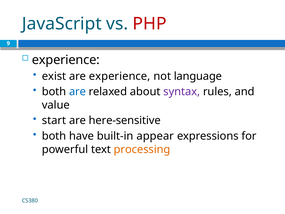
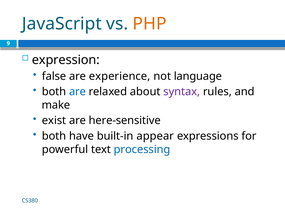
PHP colour: red -> orange
experience at (66, 60): experience -> expression
exist: exist -> false
value: value -> make
start: start -> exist
processing colour: orange -> blue
